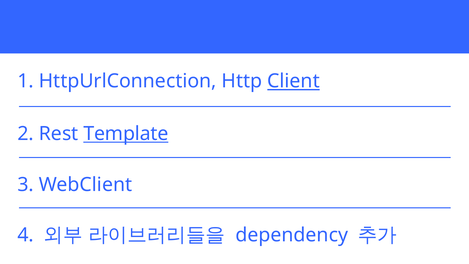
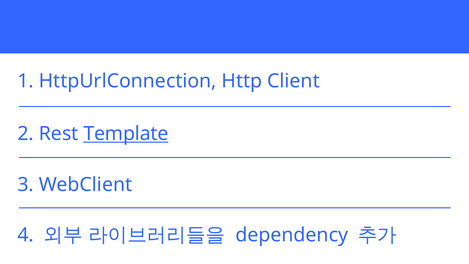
Client underline: present -> none
